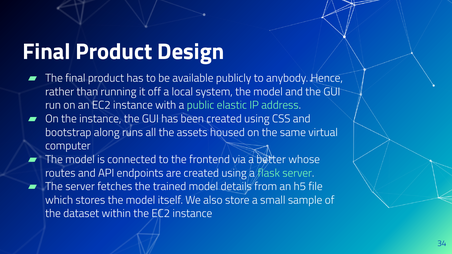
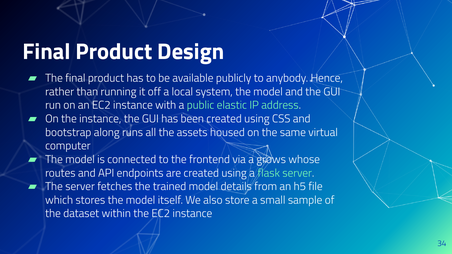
better: better -> grows
